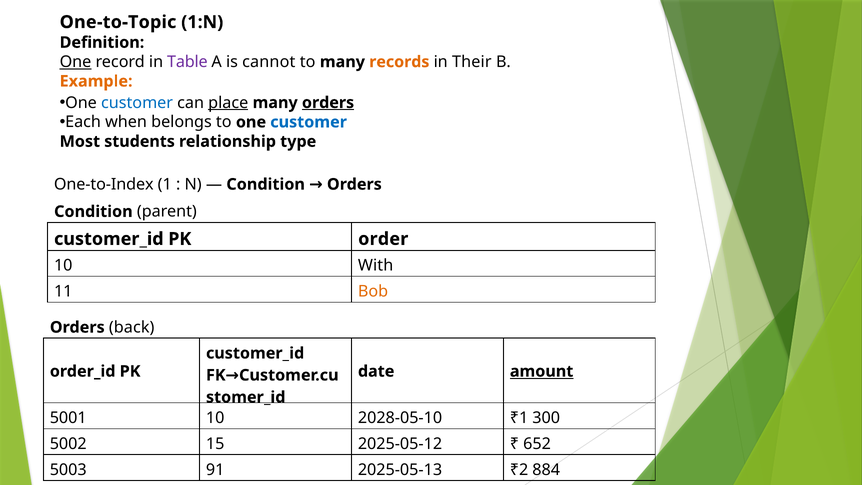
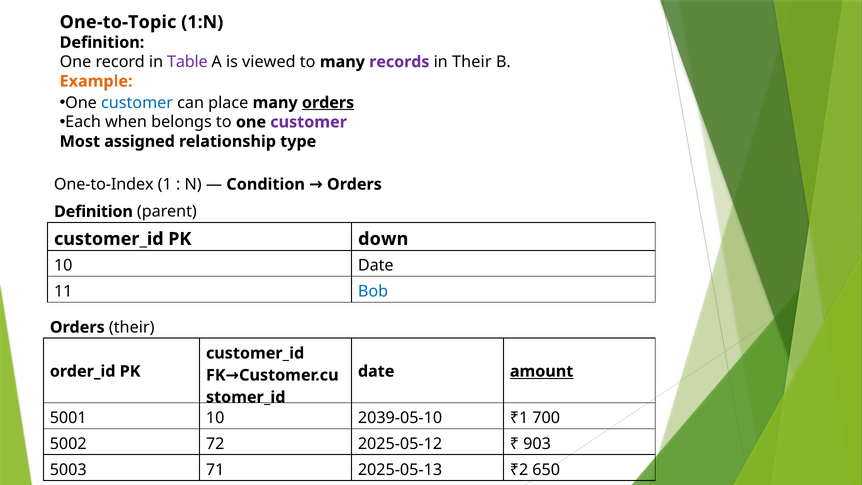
One at (75, 62) underline: present -> none
cannot: cannot -> viewed
records colour: orange -> purple
place underline: present -> none
customer at (309, 122) colour: blue -> purple
students: students -> assigned
Condition at (93, 212): Condition -> Definition
order: order -> down
10 With: With -> Date
Bob colour: orange -> blue
Orders back: back -> their
2028-05-10: 2028-05-10 -> 2039-05-10
300: 300 -> 700
15: 15 -> 72
652: 652 -> 903
91: 91 -> 71
884: 884 -> 650
